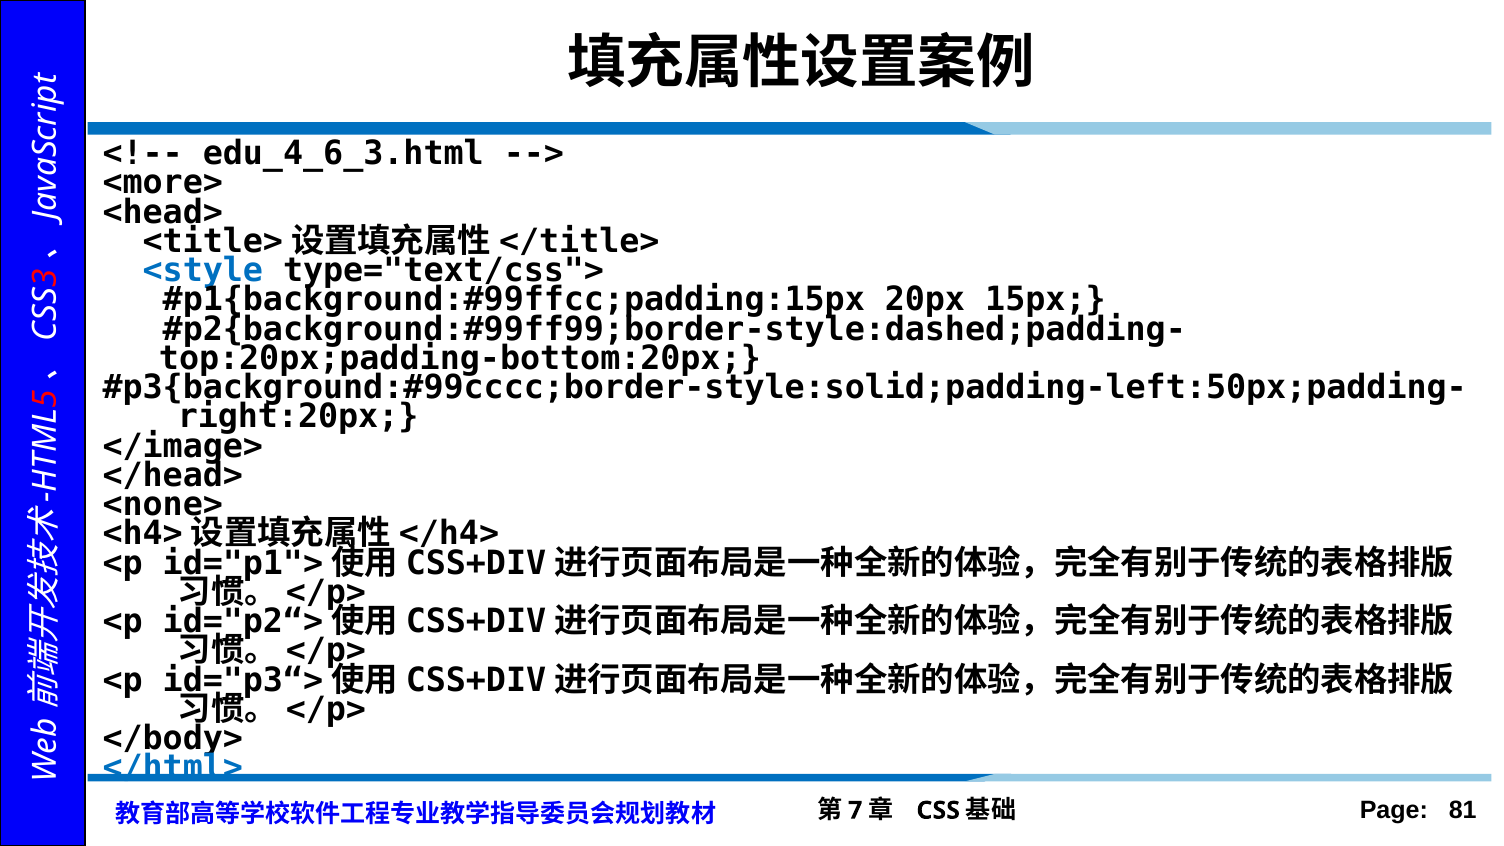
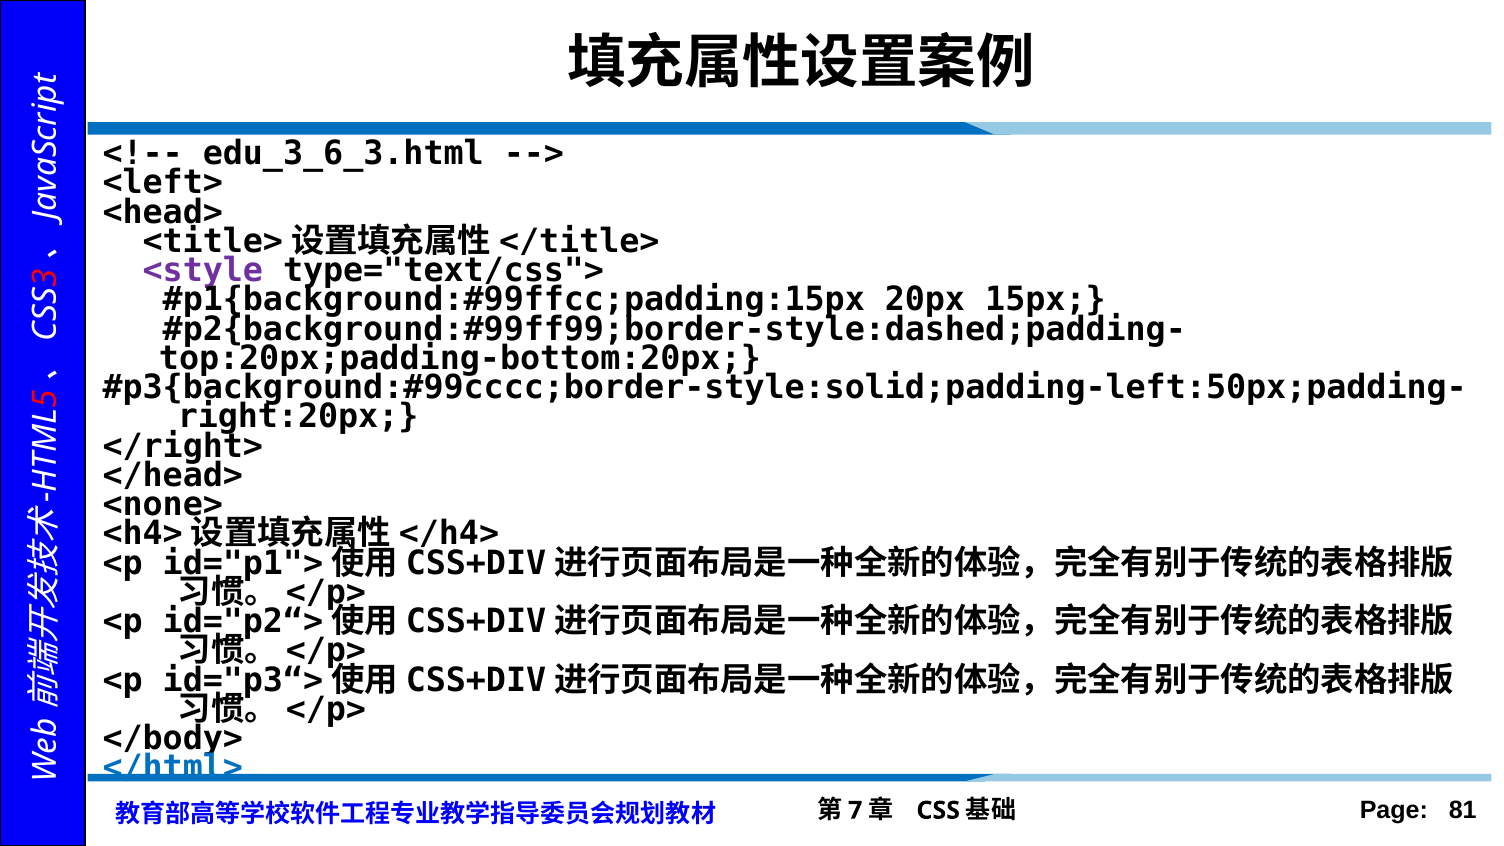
edu_4_6_3.html: edu_4_6_3.html -> edu_3_6_3.html
<more>: <more> -> <left>
<style colour: blue -> purple
</image>: </image> -> </right>
